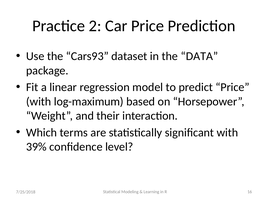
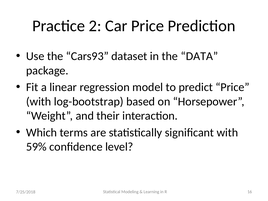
log-maximum: log-maximum -> log-bootstrap
39%: 39% -> 59%
